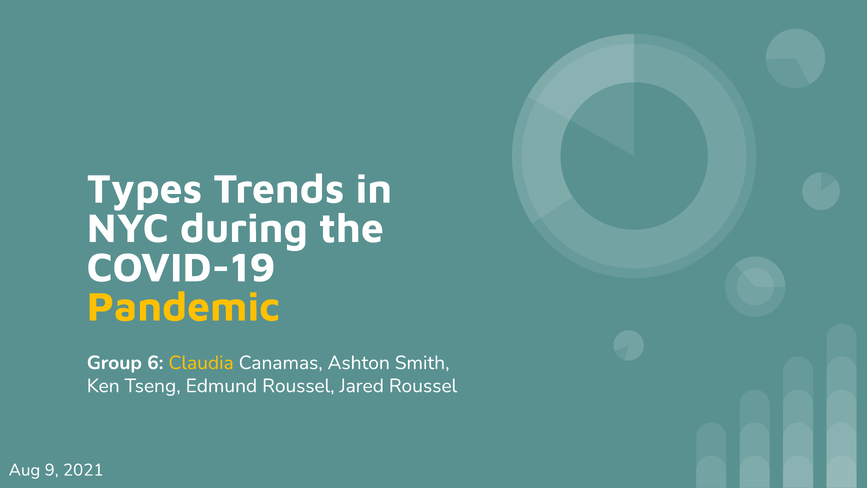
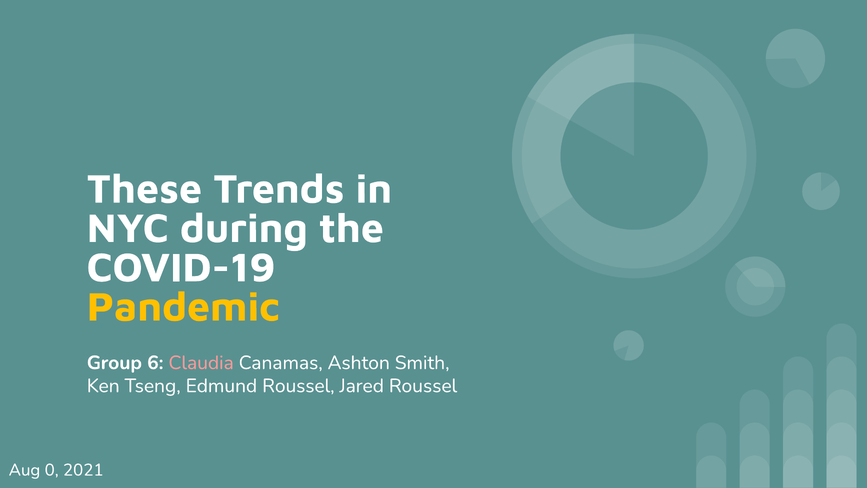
Types: Types -> These
Claudia colour: yellow -> pink
9: 9 -> 0
